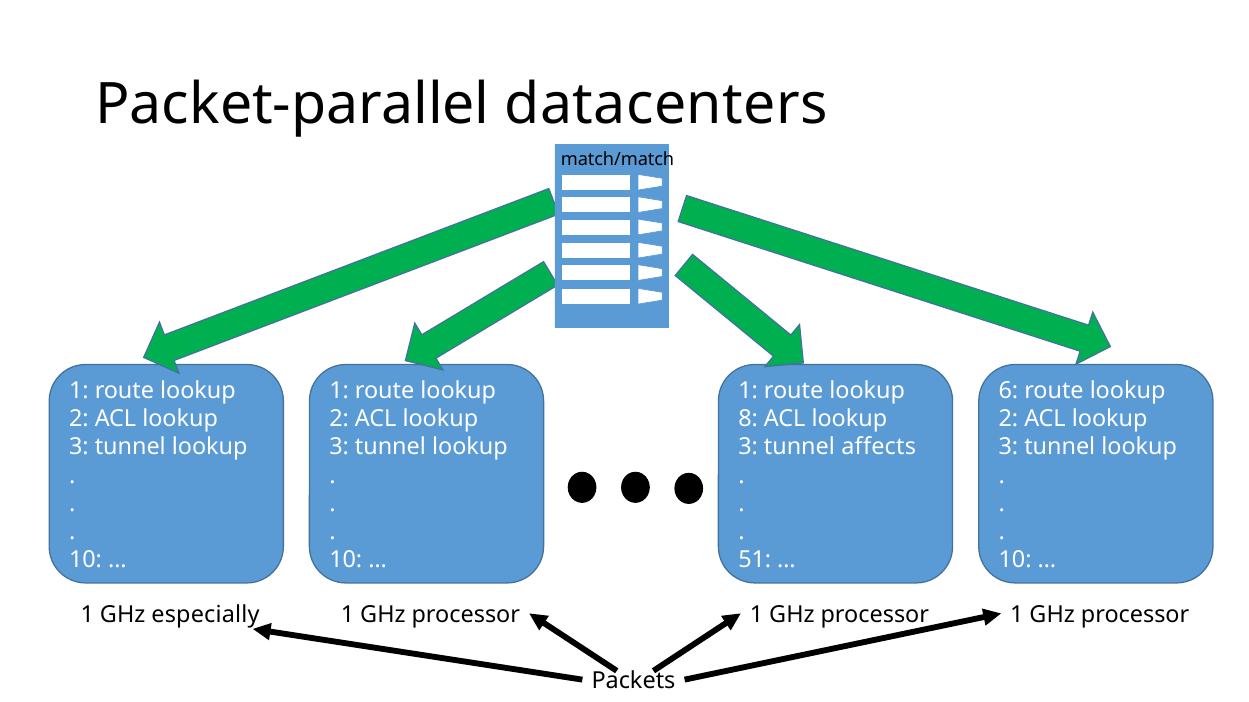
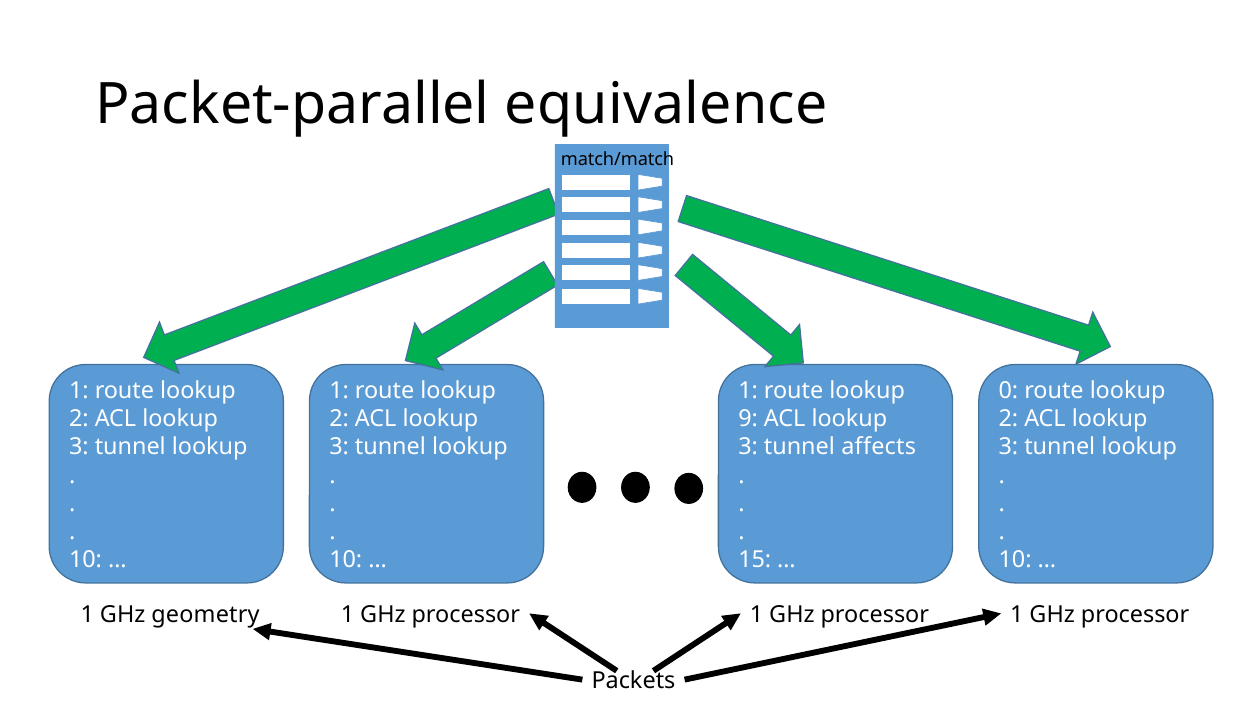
datacenters: datacenters -> equivalence
6: 6 -> 0
8: 8 -> 9
51: 51 -> 15
especially: especially -> geometry
